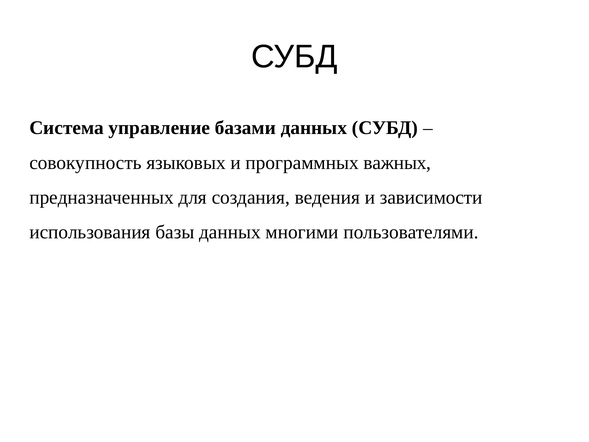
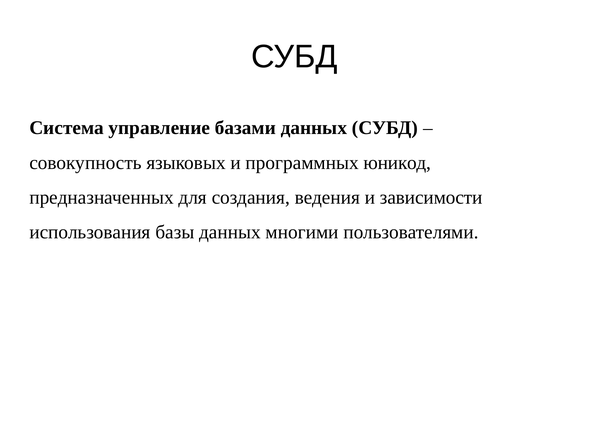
важных: важных -> юникод
